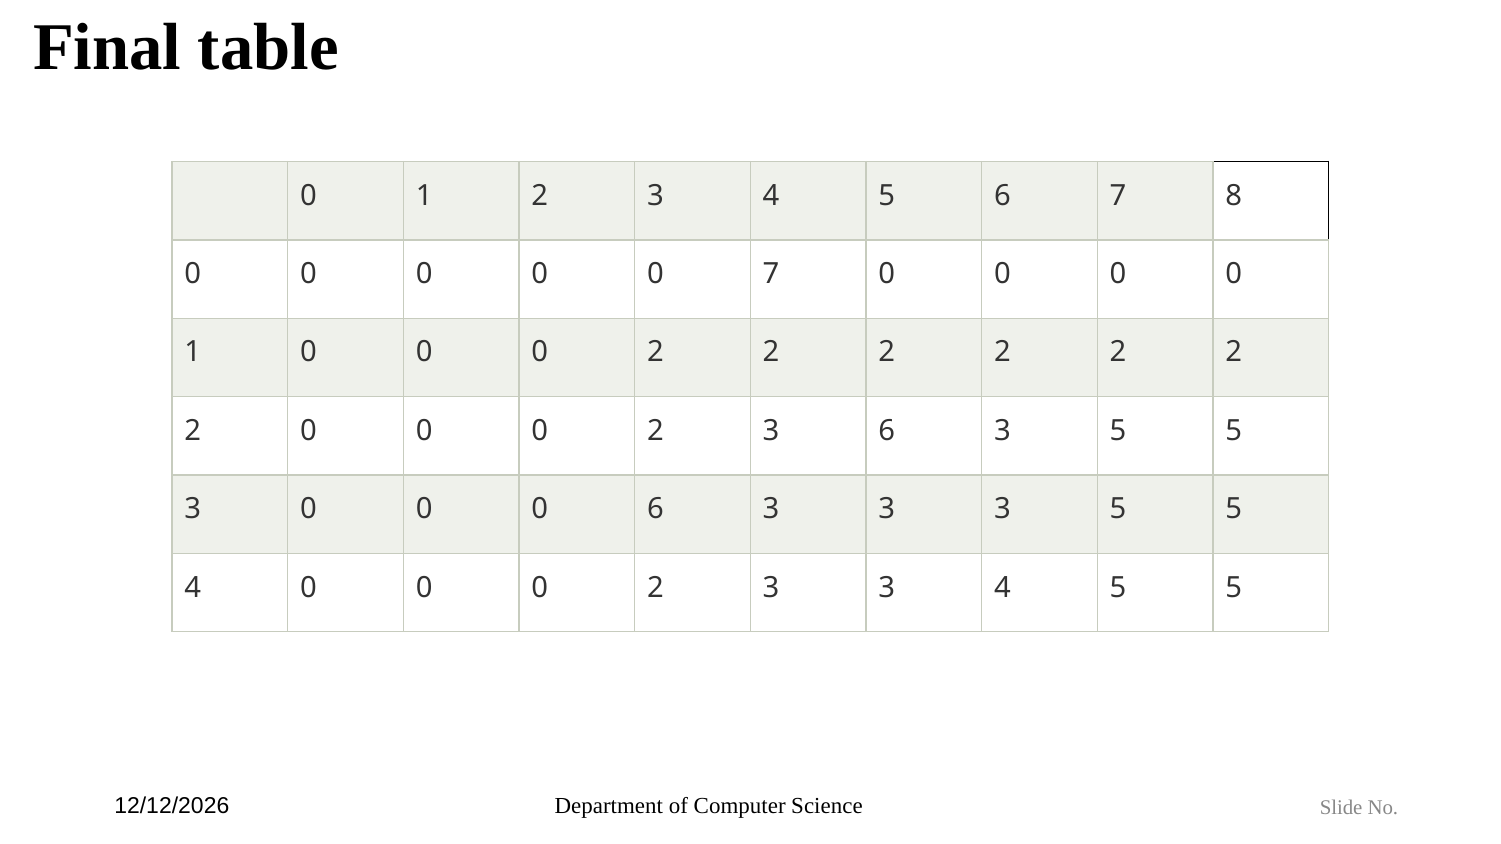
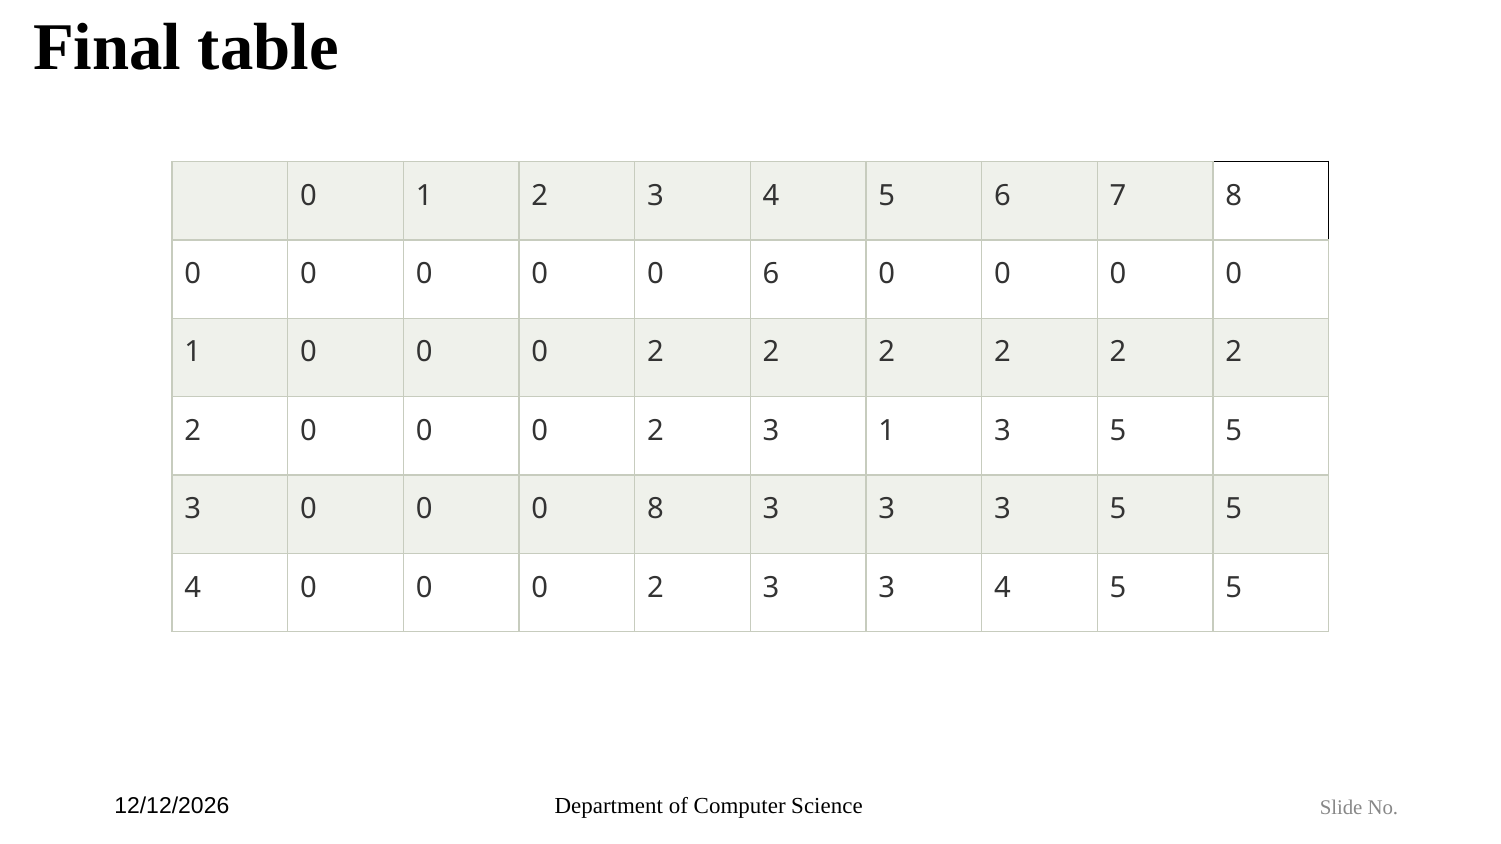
0 7: 7 -> 6
3 6: 6 -> 1
0 6: 6 -> 8
